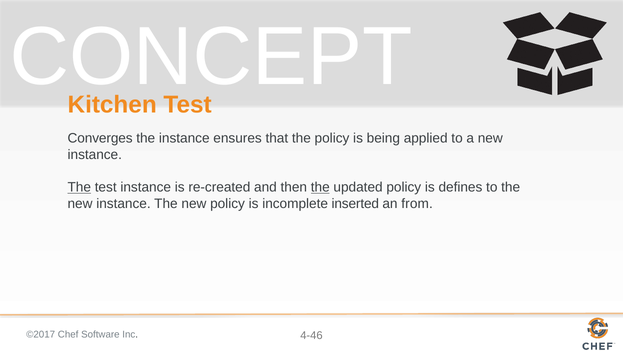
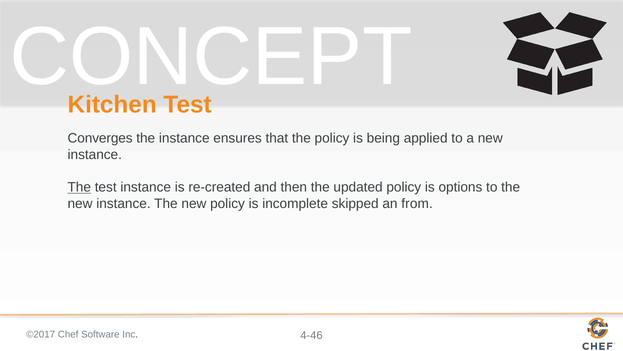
the at (320, 187) underline: present -> none
defines: defines -> options
inserted: inserted -> skipped
